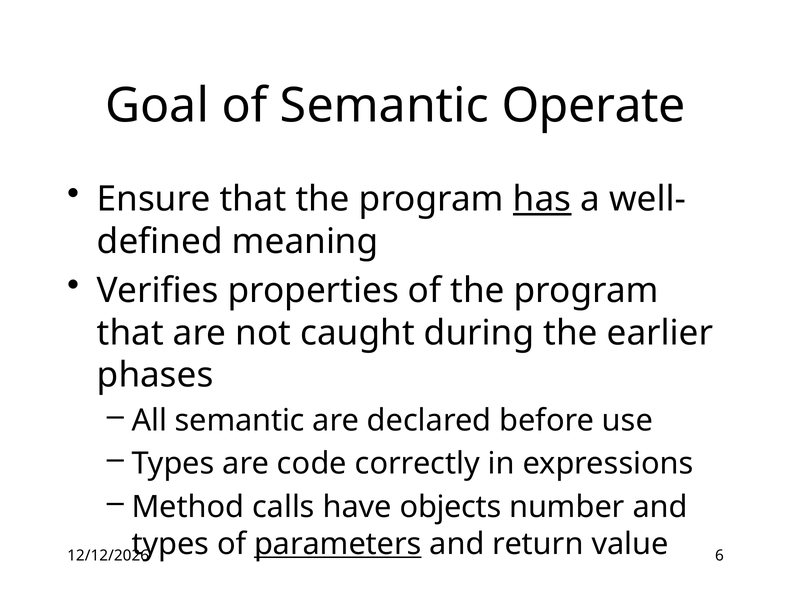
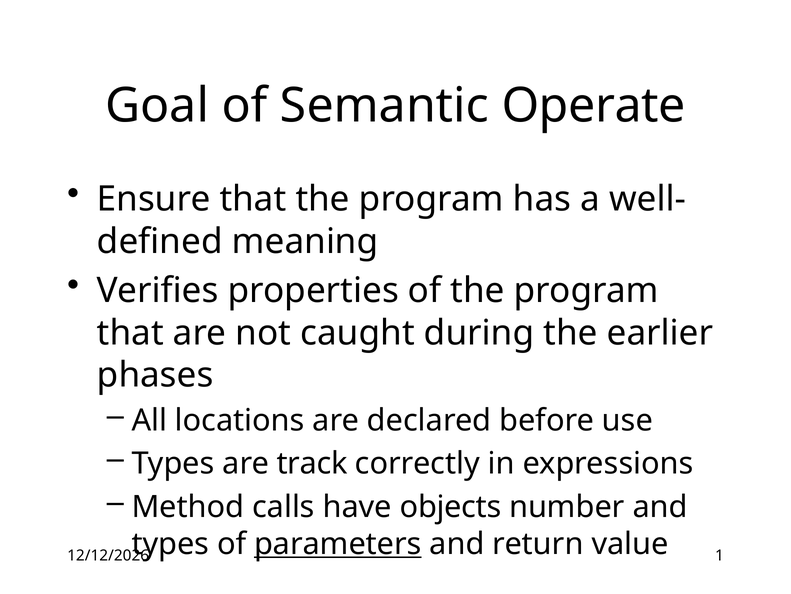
has underline: present -> none
All semantic: semantic -> locations
code: code -> track
6: 6 -> 1
